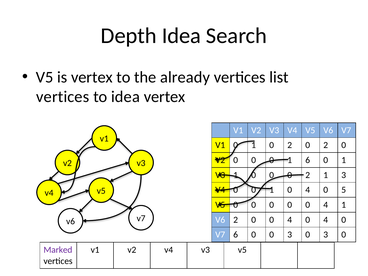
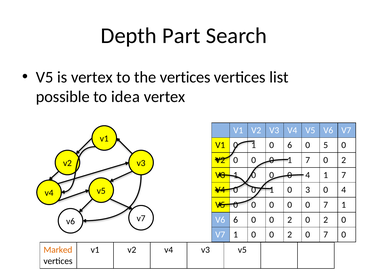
Depth Idea: Idea -> Part
the already: already -> vertices
vertices at (63, 97): vertices -> possible
2 at (290, 145): 2 -> 6
2 at (326, 145): 2 -> 5
6 at (308, 160): 6 -> 7
1 at (344, 160): 1 -> 2
2 at (308, 175): 2 -> 4
3 at (344, 175): 3 -> 7
4 at (308, 190): 4 -> 3
5 at (344, 190): 5 -> 4
4 at (326, 205): 4 -> 7
V6 2: 2 -> 6
4 at (290, 220): 4 -> 2
4 at (326, 220): 4 -> 2
V7 6: 6 -> 1
3 at (290, 235): 3 -> 2
3 at (326, 235): 3 -> 7
Marked colour: purple -> orange
